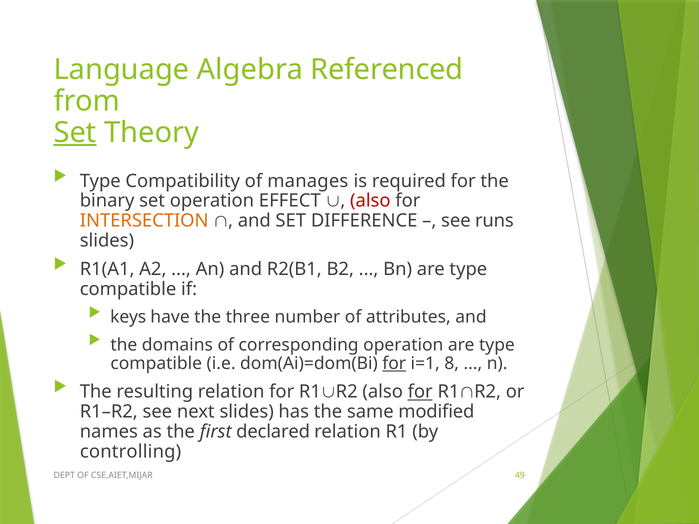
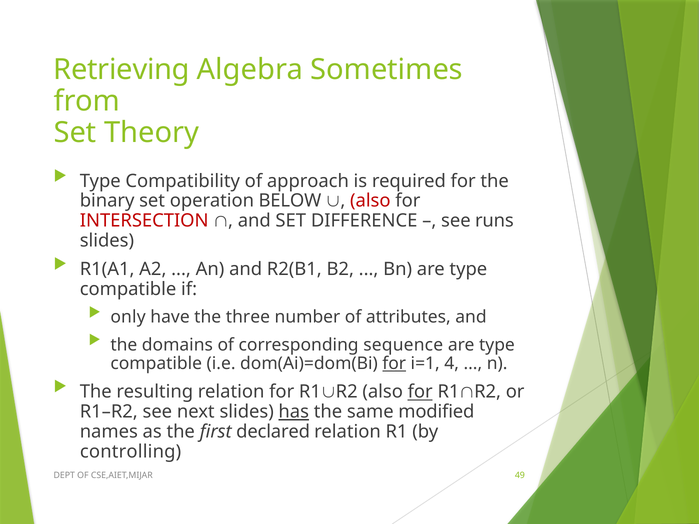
Language: Language -> Retrieving
Referenced: Referenced -> Sometimes
Set at (75, 133) underline: present -> none
manages: manages -> approach
EFFECT: EFFECT -> BELOW
INTERSECTION colour: orange -> red
keys: keys -> only
corresponding operation: operation -> sequence
8: 8 -> 4
has underline: none -> present
